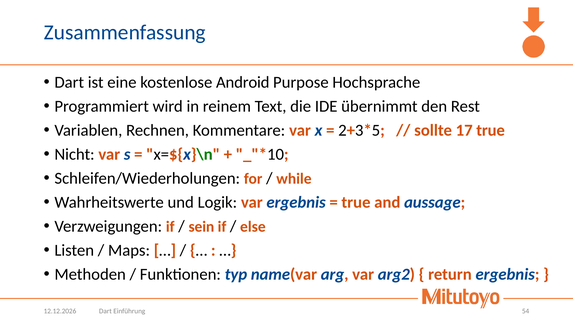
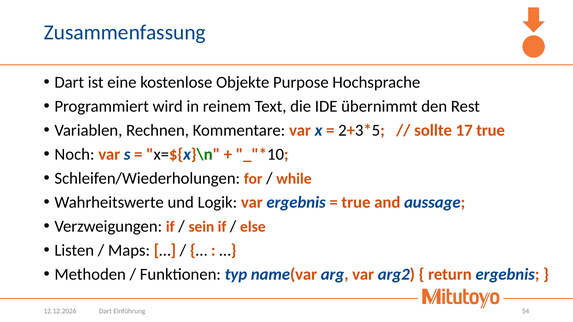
Android: Android -> Objekte
Nicht: Nicht -> Noch
